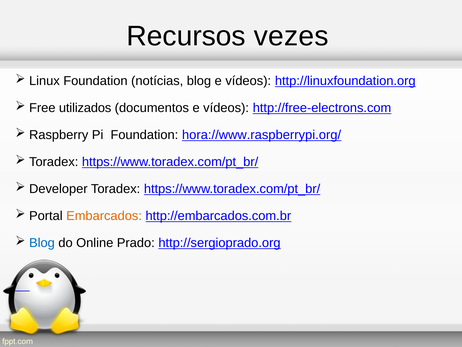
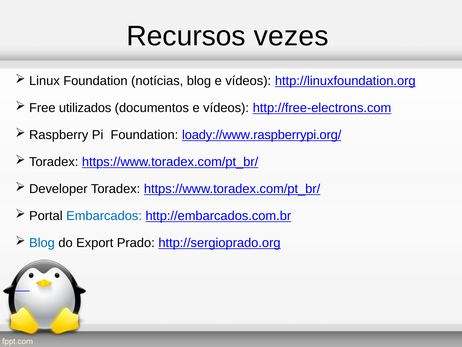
hora://www.raspberrypi.org/: hora://www.raspberrypi.org/ -> loady://www.raspberrypi.org/
Embarcados colour: orange -> blue
Online: Online -> Export
